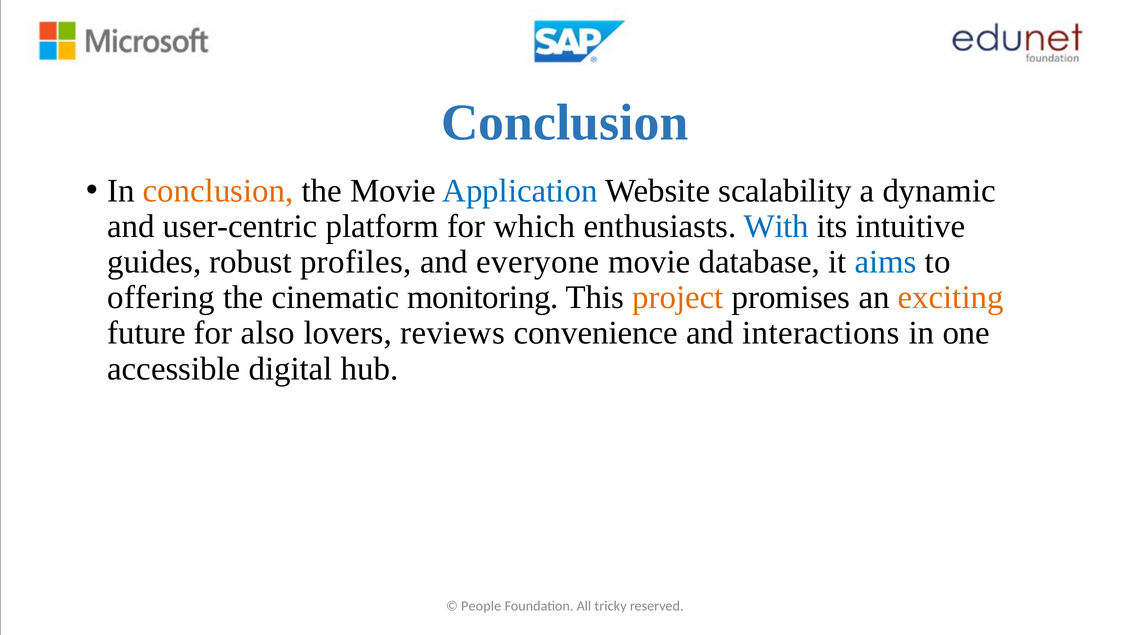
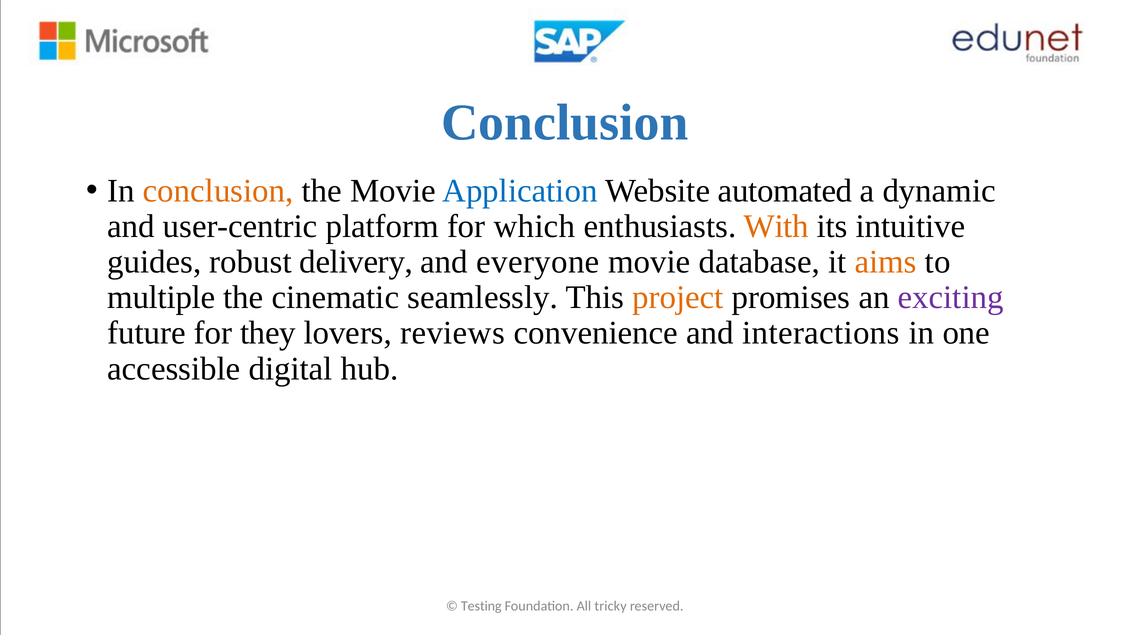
scalability: scalability -> automated
With colour: blue -> orange
profiles: profiles -> delivery
aims colour: blue -> orange
offering: offering -> multiple
monitoring: monitoring -> seamlessly
exciting colour: orange -> purple
also: also -> they
People: People -> Testing
